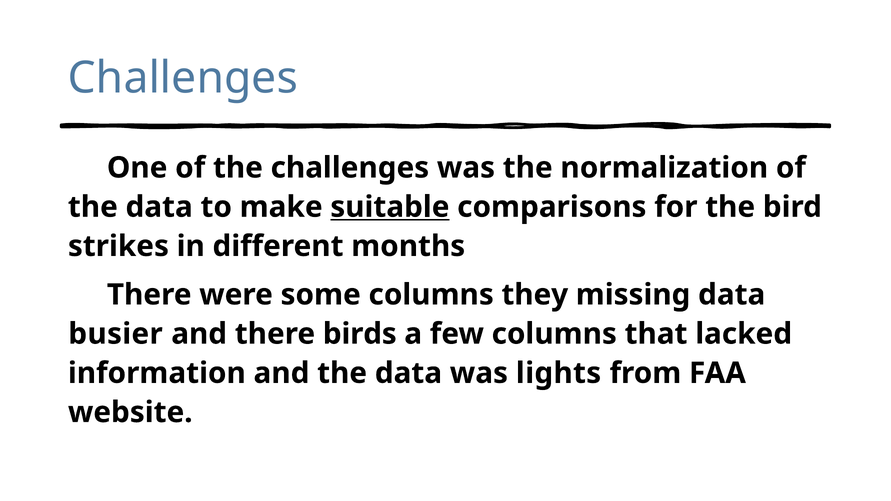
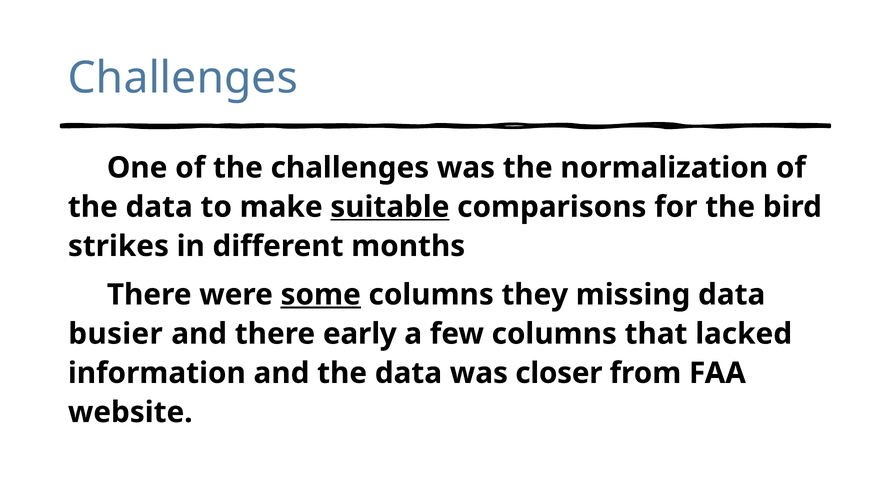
some underline: none -> present
birds: birds -> early
lights: lights -> closer
